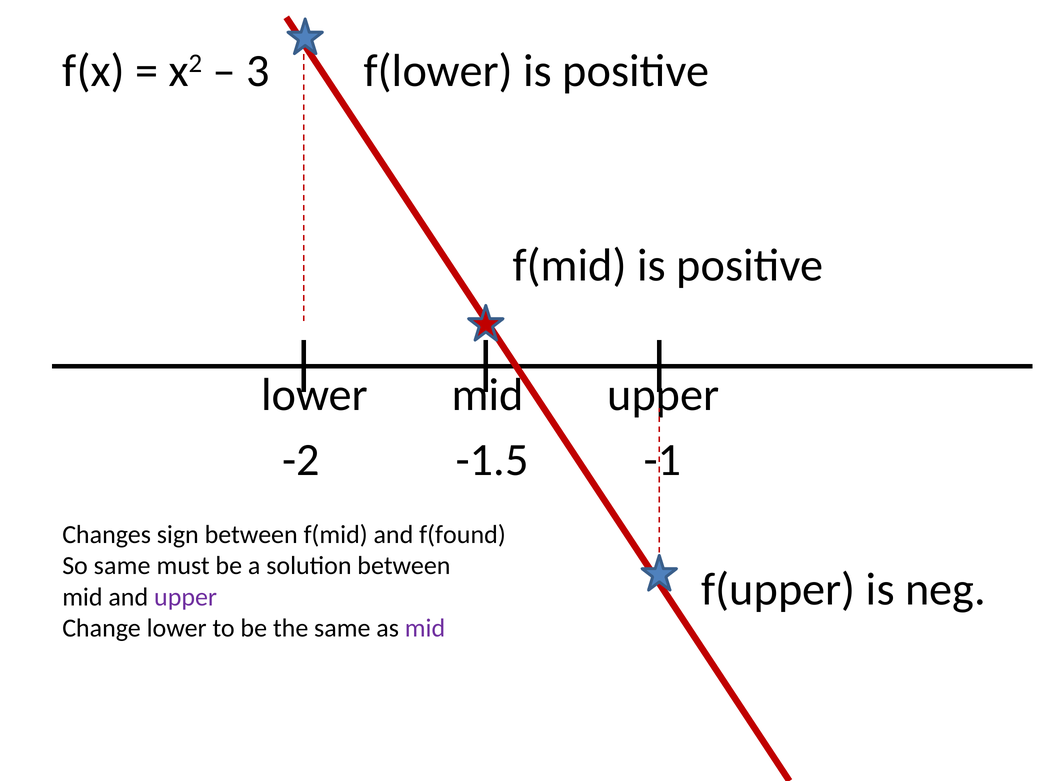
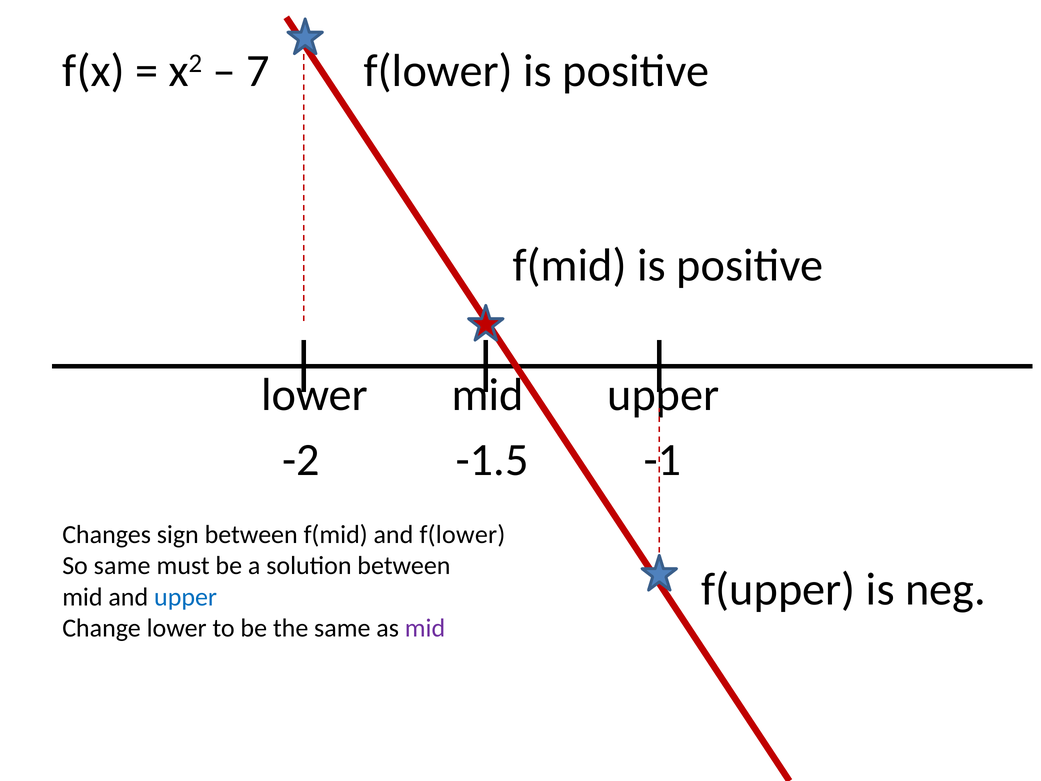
3: 3 -> 7
and f(found: f(found -> f(lower
upper at (186, 597) colour: purple -> blue
